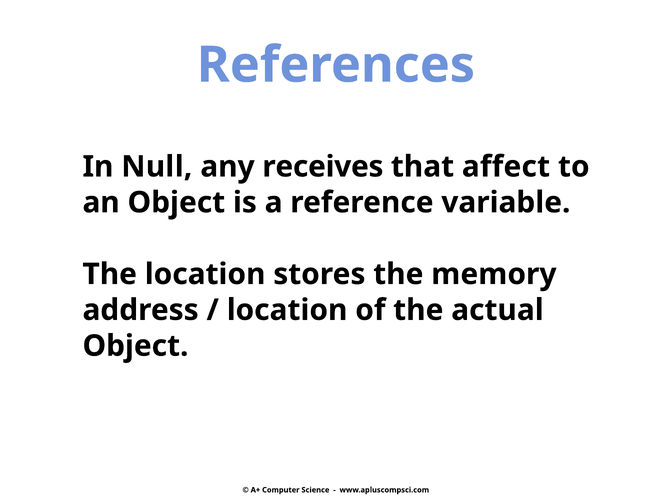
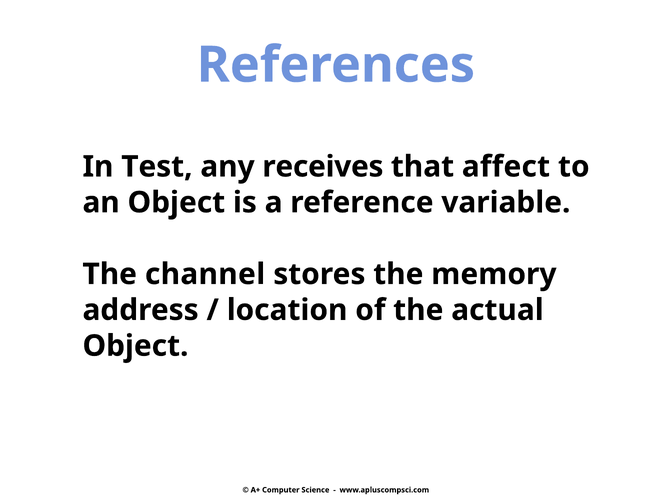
Null: Null -> Test
The location: location -> channel
